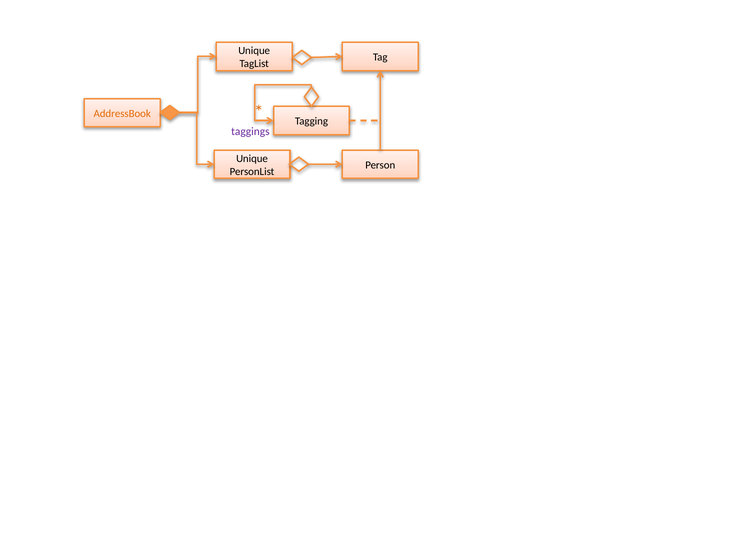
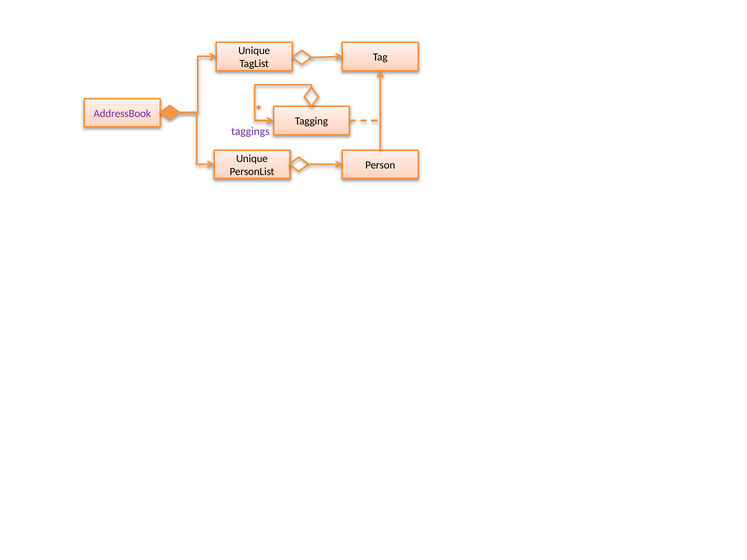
AddressBook colour: orange -> purple
